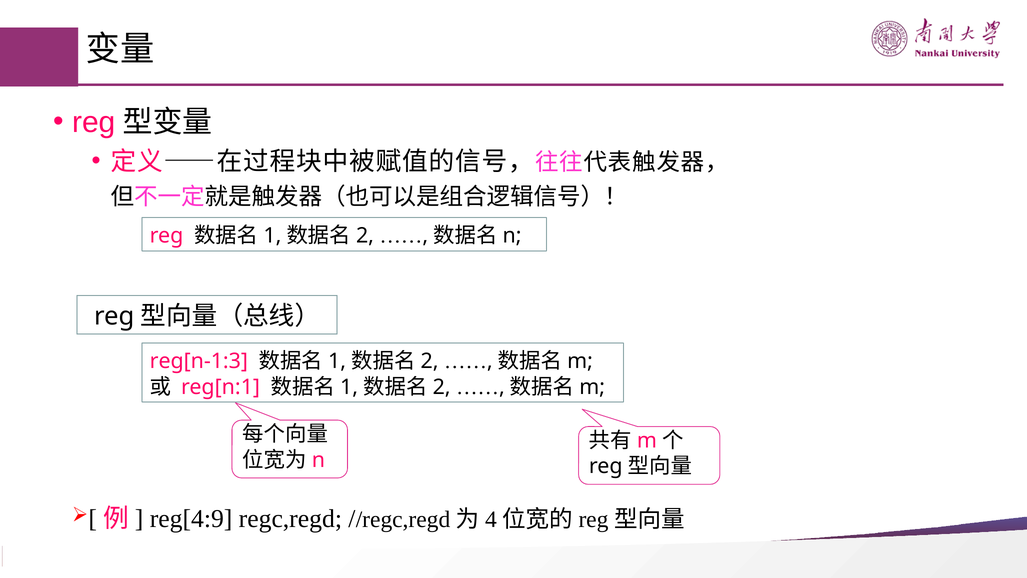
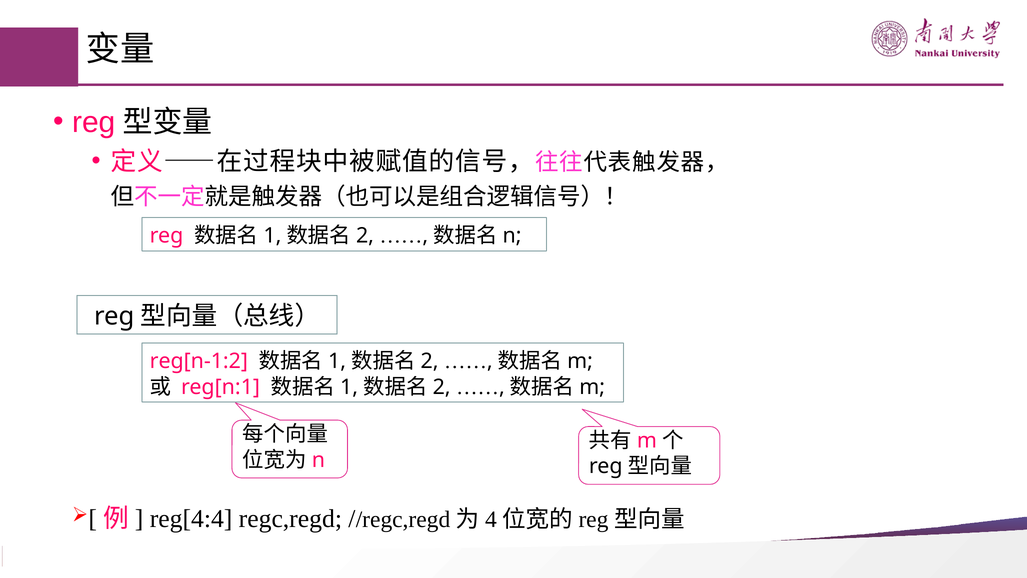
reg[n-1:3: reg[n-1:3 -> reg[n-1:2
reg[4:9: reg[4:9 -> reg[4:4
